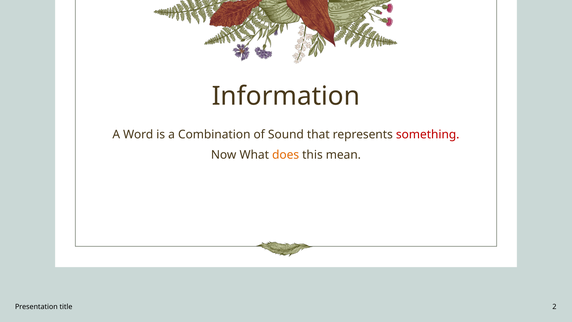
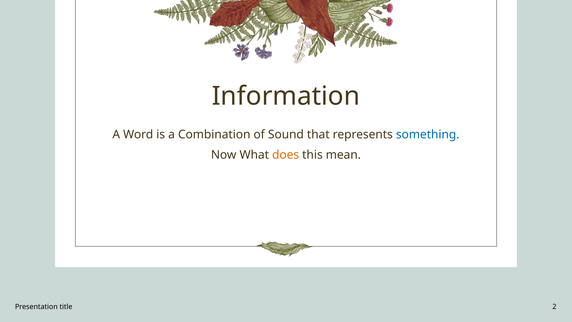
something colour: red -> blue
